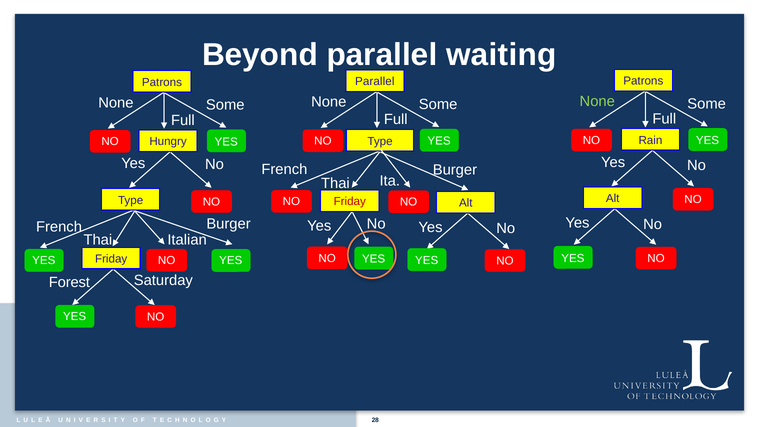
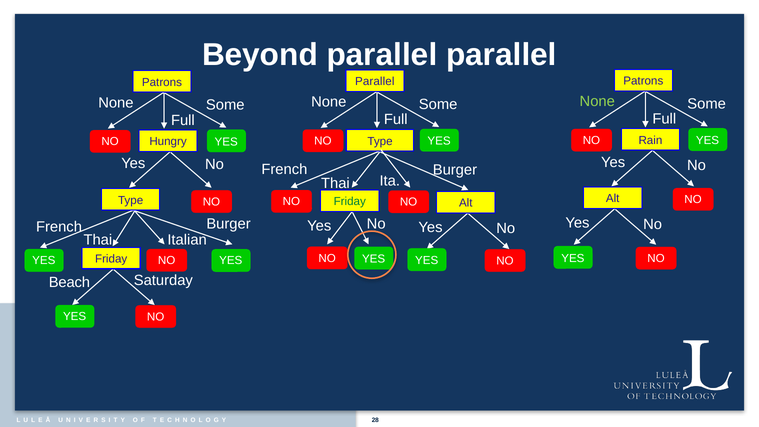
parallel waiting: waiting -> parallel
Friday at (350, 202) colour: red -> green
Forest: Forest -> Beach
